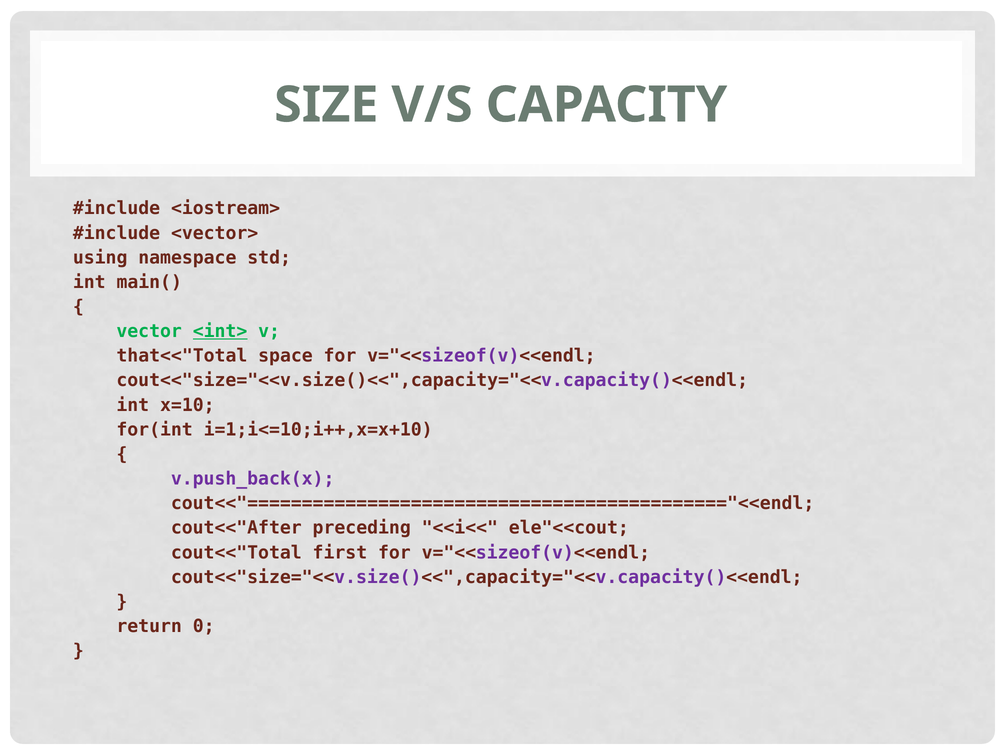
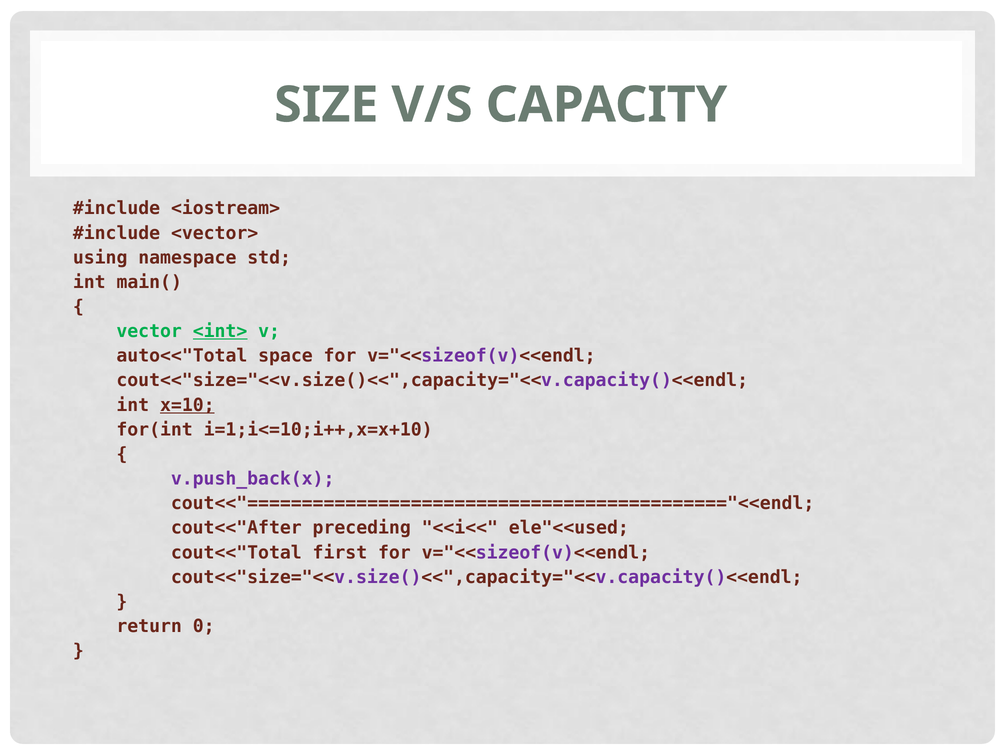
that<<"Total: that<<"Total -> auto<<"Total
x=10 underline: none -> present
ele"<<cout: ele"<<cout -> ele"<<used
